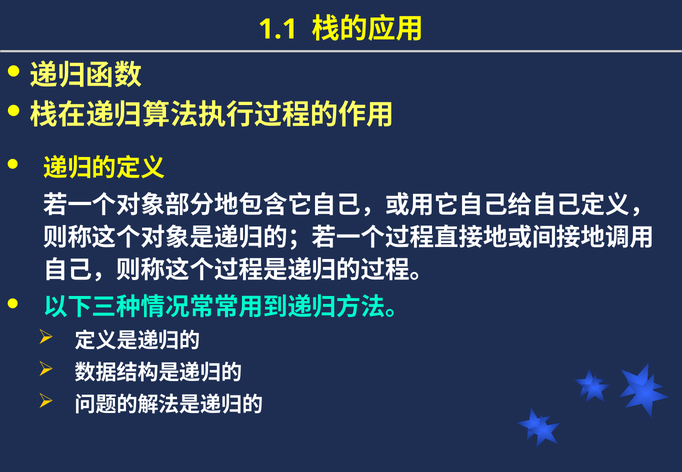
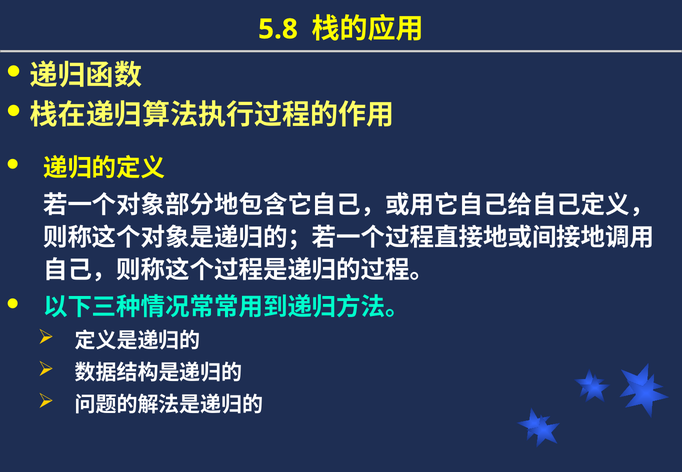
1.1: 1.1 -> 5.8
